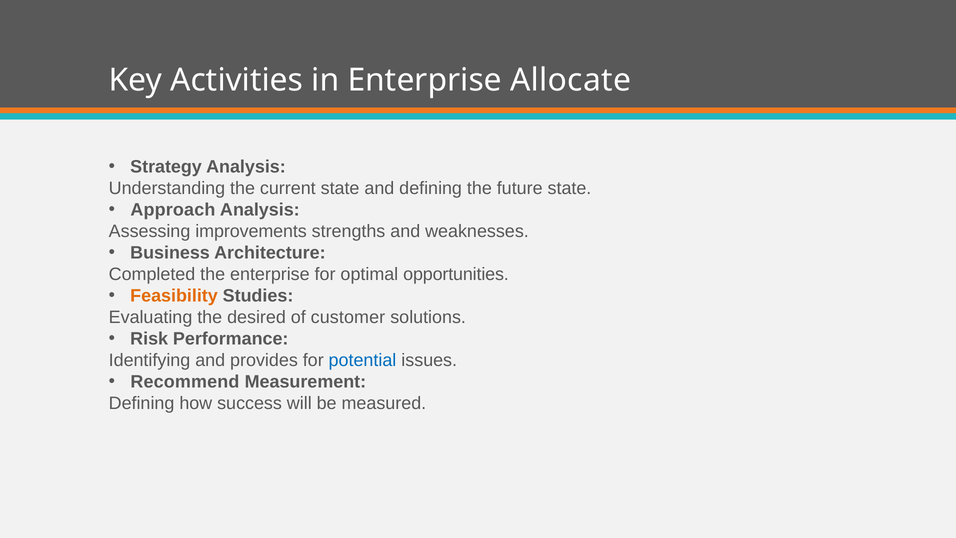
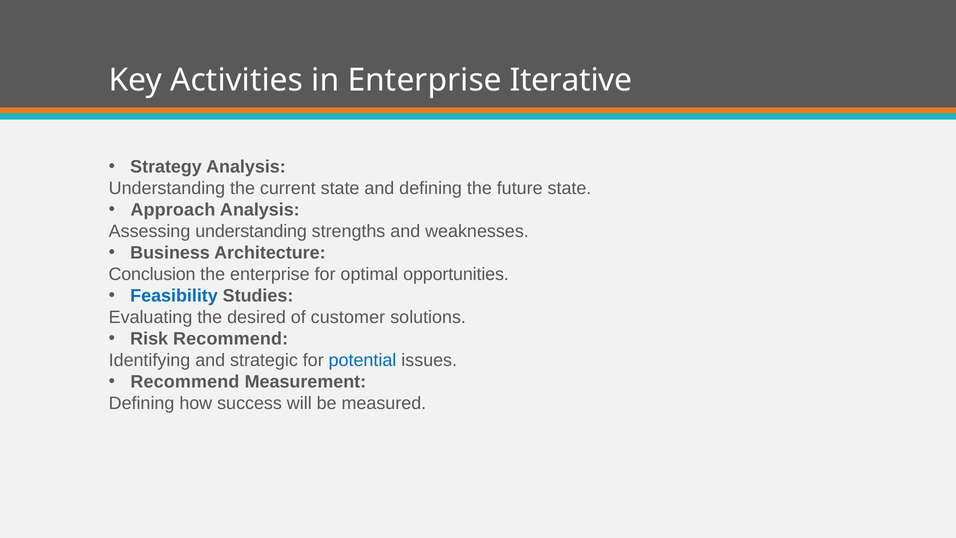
Allocate: Allocate -> Iterative
Assessing improvements: improvements -> understanding
Completed: Completed -> Conclusion
Feasibility colour: orange -> blue
Risk Performance: Performance -> Recommend
provides: provides -> strategic
